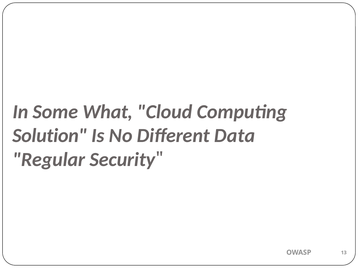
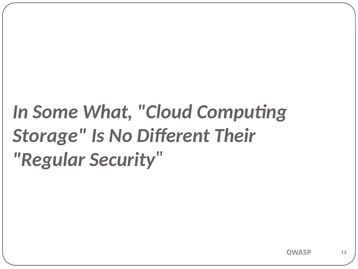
Solution: Solution -> Storage
Data: Data -> Their
